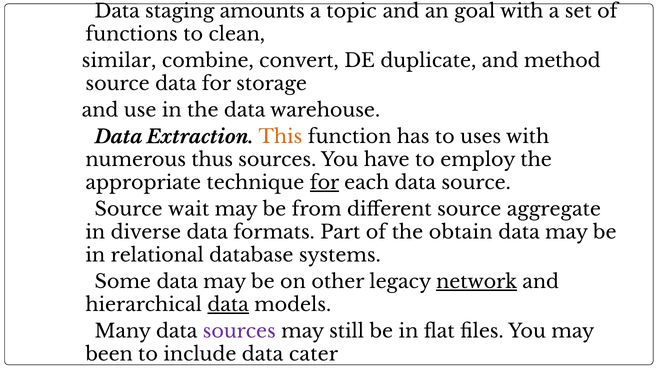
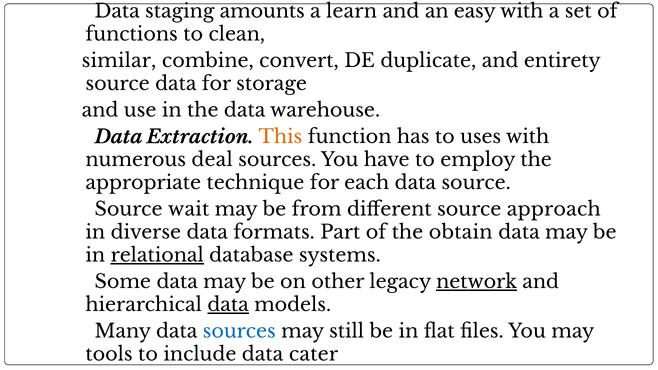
topic: topic -> learn
goal: goal -> easy
method: method -> entirety
thus: thus -> deal
for at (325, 183) underline: present -> none
aggregate: aggregate -> approach
relational underline: none -> present
sources at (239, 332) colour: purple -> blue
been: been -> tools
